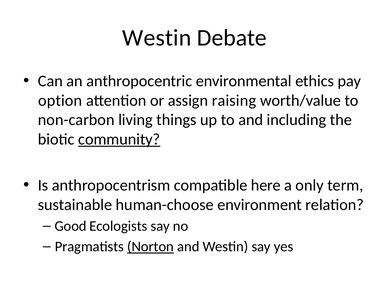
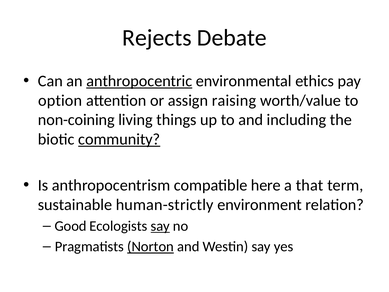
Westin at (157, 38): Westin -> Rejects
anthropocentric underline: none -> present
non-carbon: non-carbon -> non-coining
only: only -> that
human-choose: human-choose -> human-strictly
say at (160, 226) underline: none -> present
